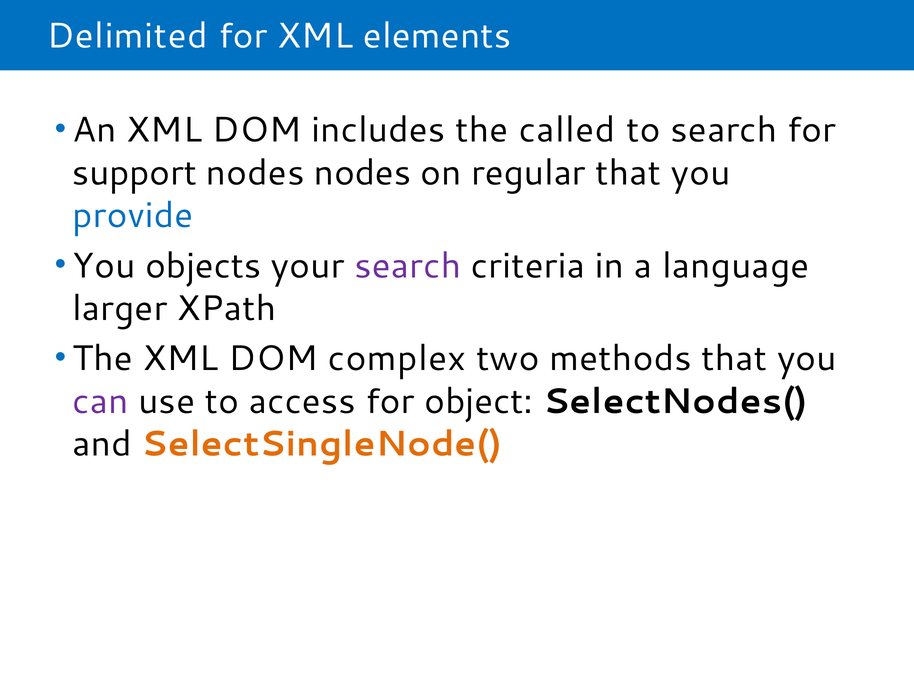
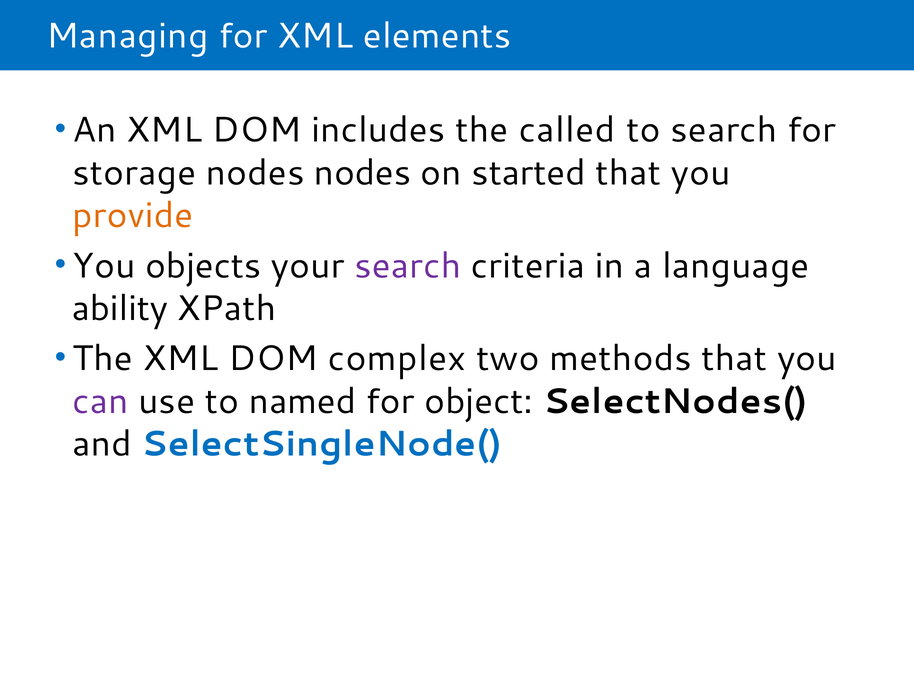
Delimited: Delimited -> Managing
support: support -> storage
regular: regular -> started
provide colour: blue -> orange
larger: larger -> ability
access: access -> named
SelectSingleNode( colour: orange -> blue
